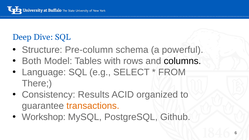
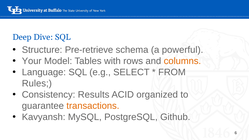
Pre-column: Pre-column -> Pre-retrieve
Both: Both -> Your
columns colour: black -> orange
There: There -> Rules
Workshop: Workshop -> Kavyansh
